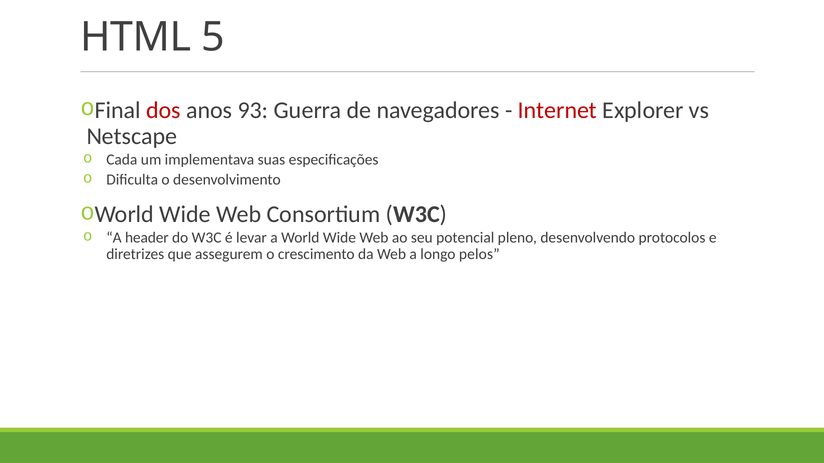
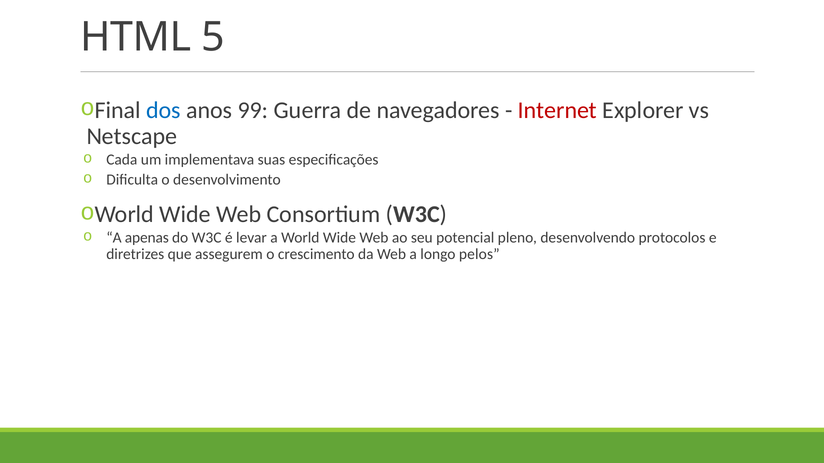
dos colour: red -> blue
93: 93 -> 99
header: header -> apenas
